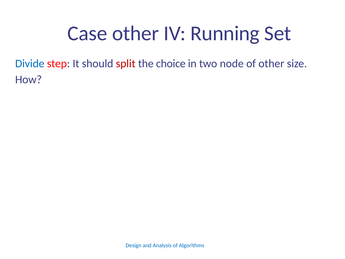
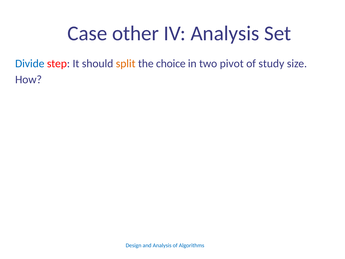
IV Running: Running -> Analysis
split colour: red -> orange
node: node -> pivot
of other: other -> study
